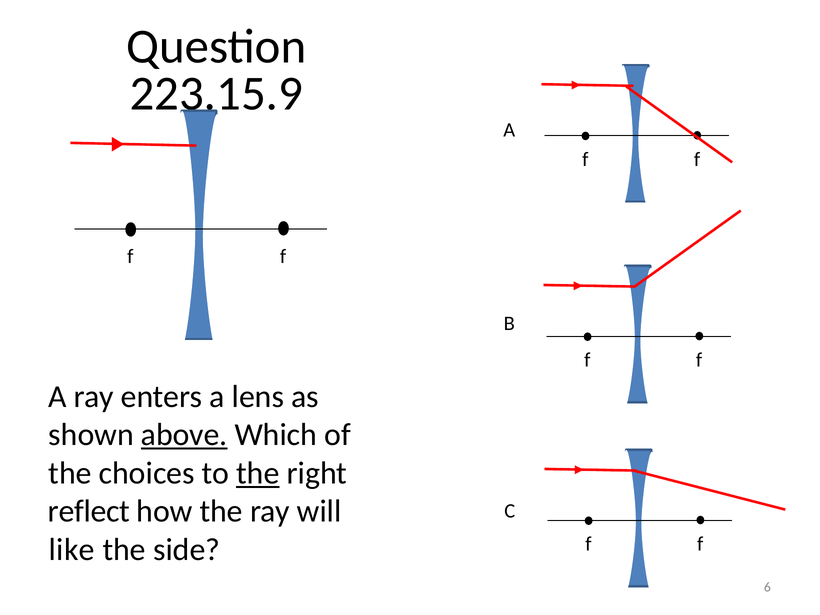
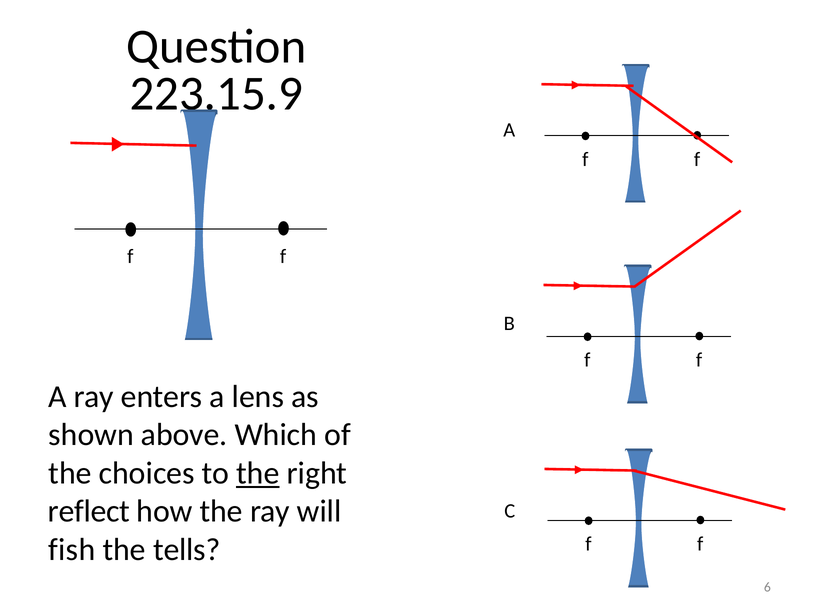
above underline: present -> none
like: like -> fish
side: side -> tells
